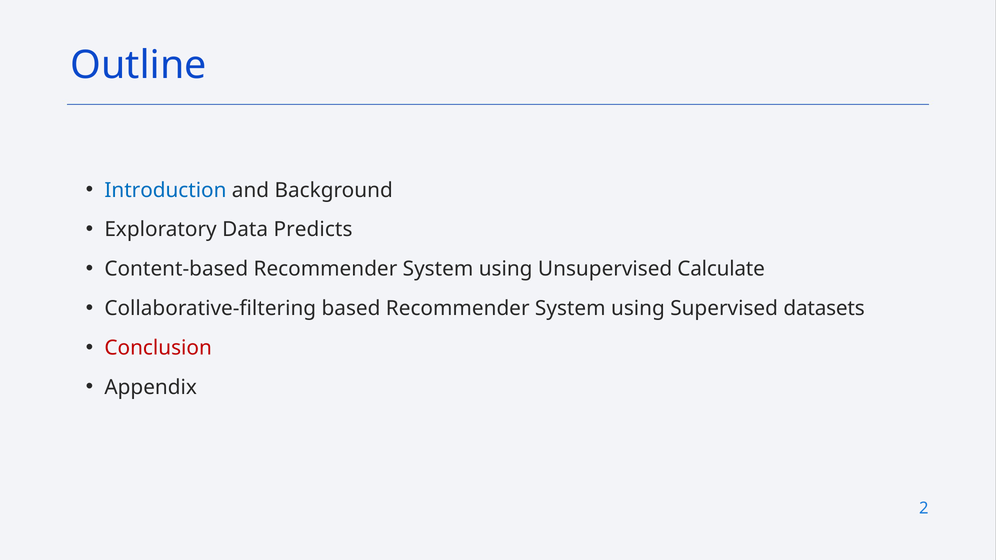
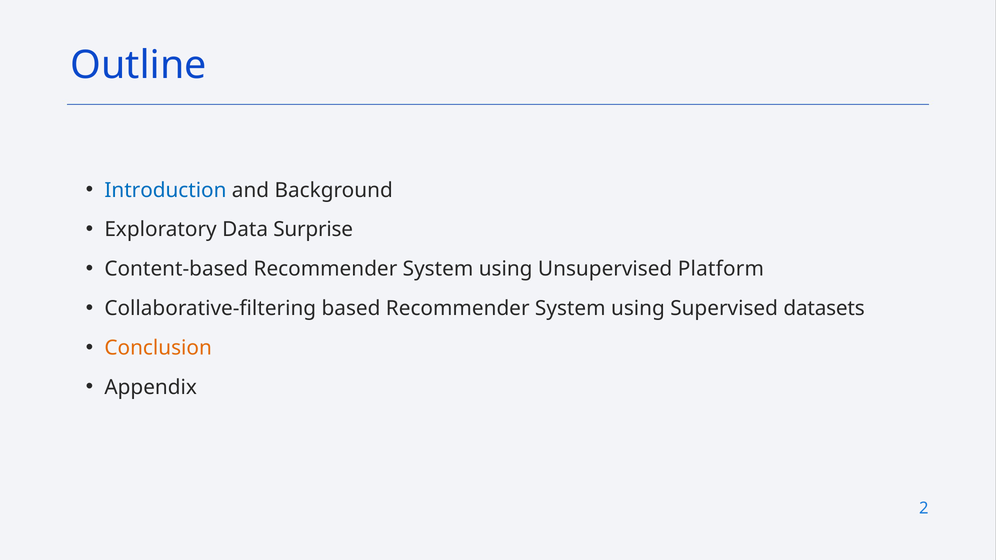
Predicts: Predicts -> Surprise
Calculate: Calculate -> Platform
Conclusion colour: red -> orange
